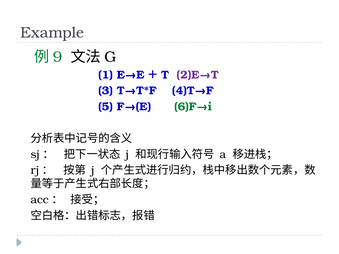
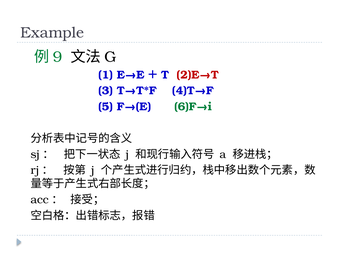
2)E→T colour: purple -> red
